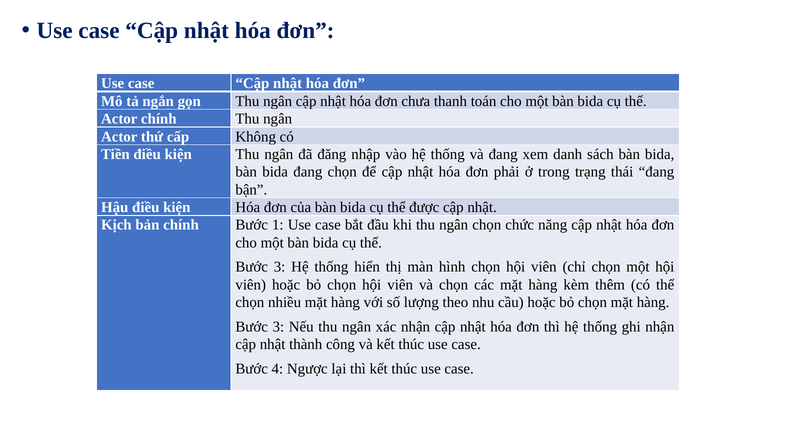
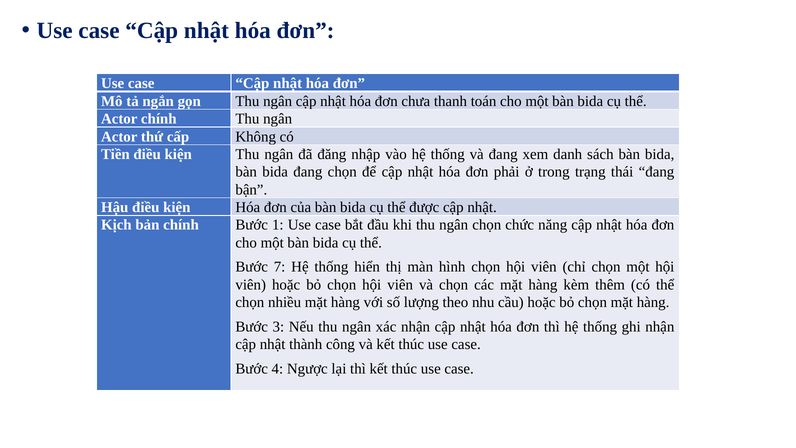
3 at (280, 267): 3 -> 7
